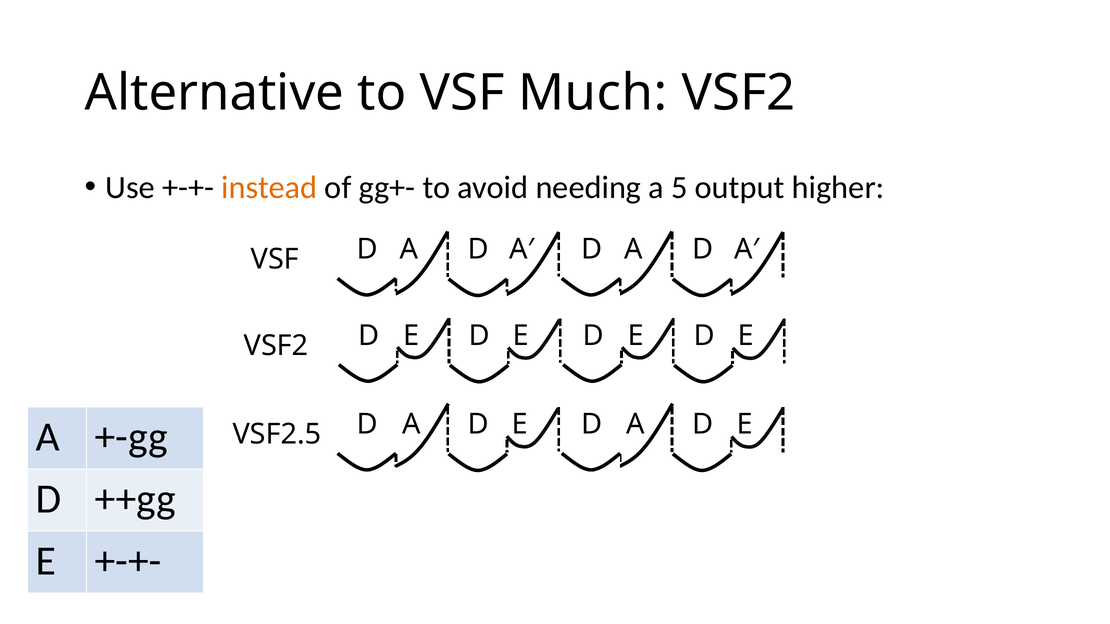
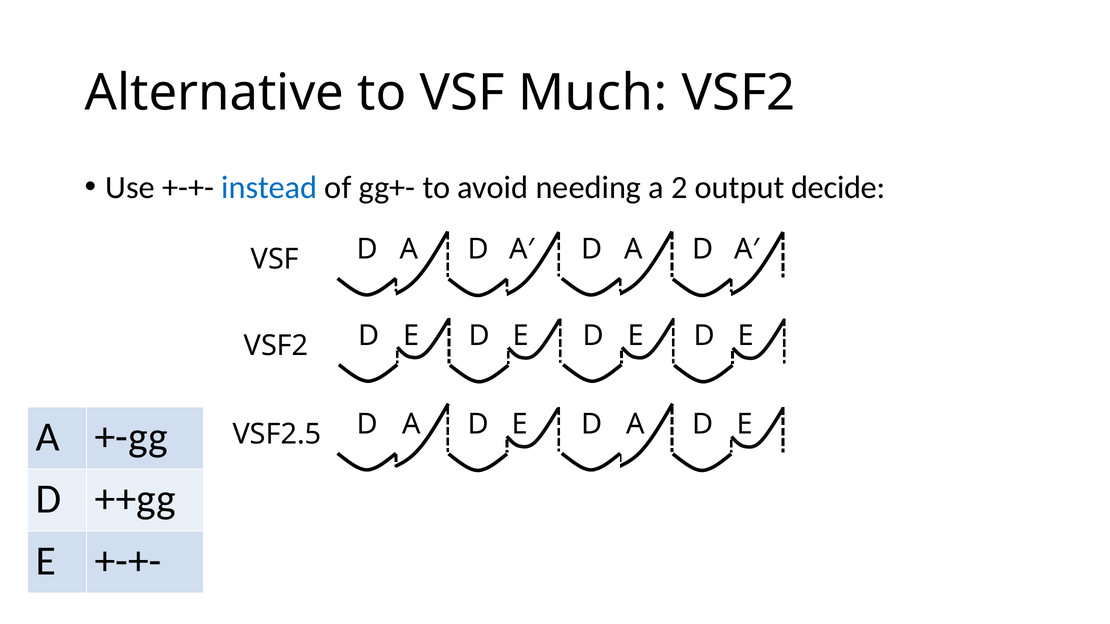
instead colour: orange -> blue
5: 5 -> 2
higher: higher -> decide
